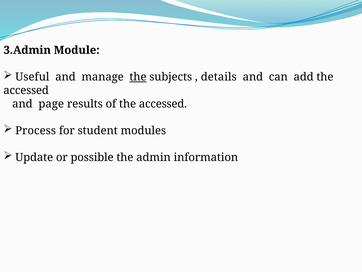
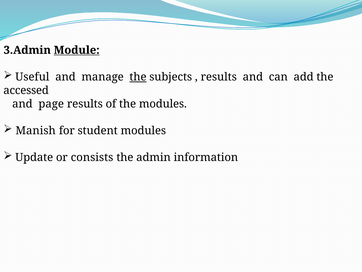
Module underline: none -> present
details at (219, 77): details -> results
of the accessed: accessed -> modules
Process: Process -> Manish
possible: possible -> consists
